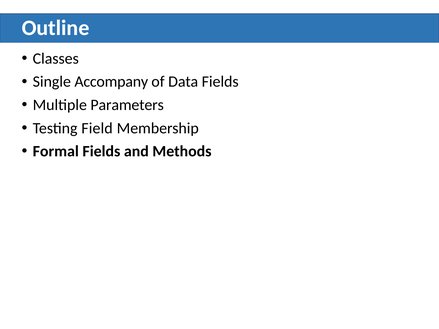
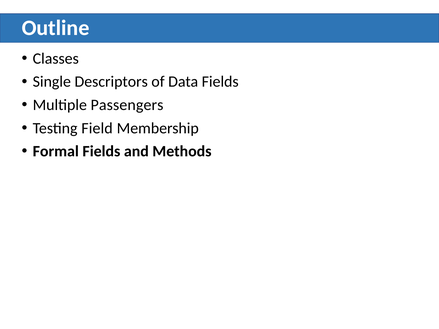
Accompany: Accompany -> Descriptors
Parameters: Parameters -> Passengers
